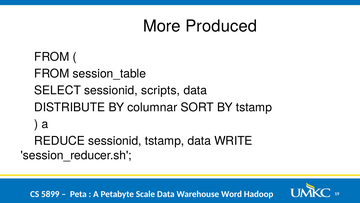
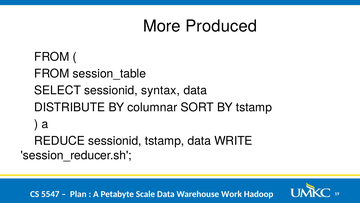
scripts: scripts -> syntax
5899: 5899 -> 5547
Peta: Peta -> Plan
Word: Word -> Work
